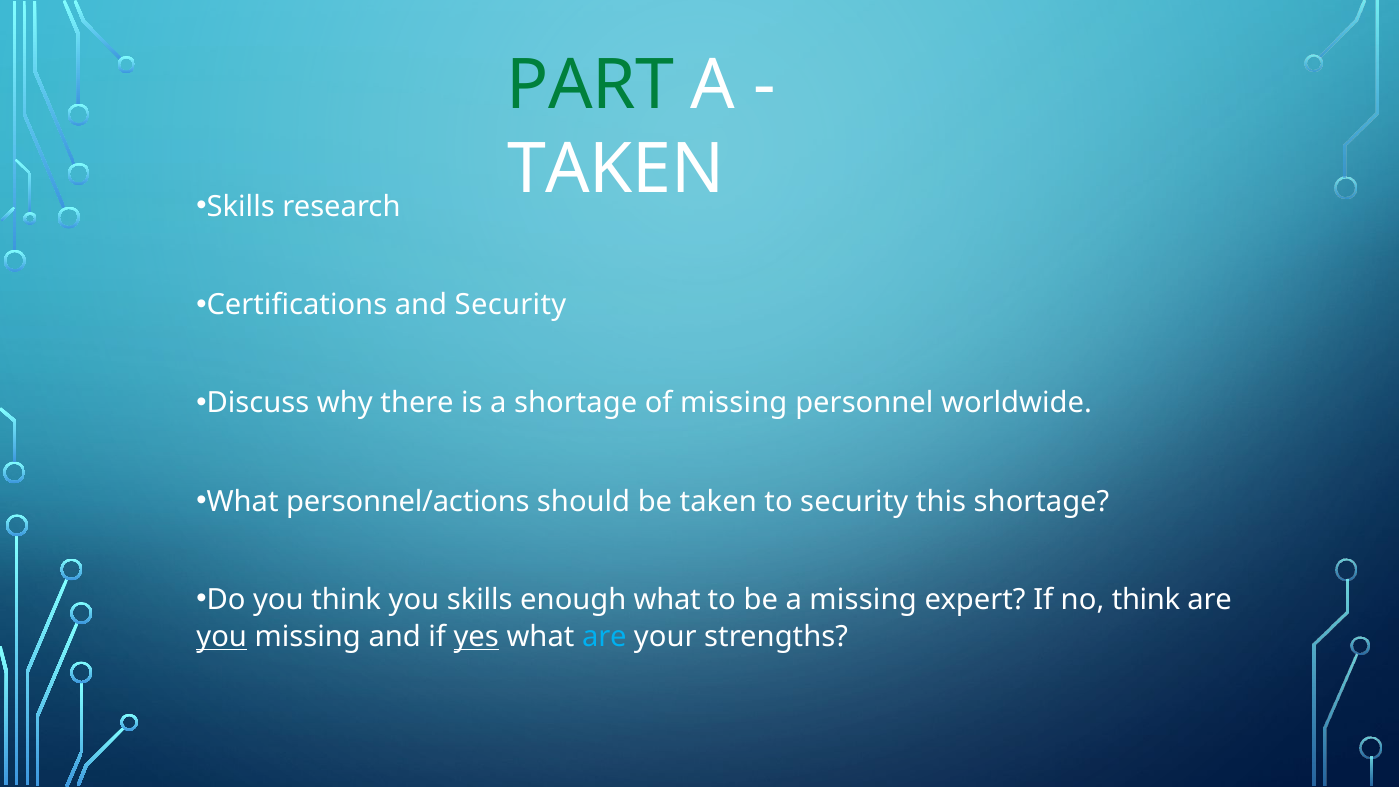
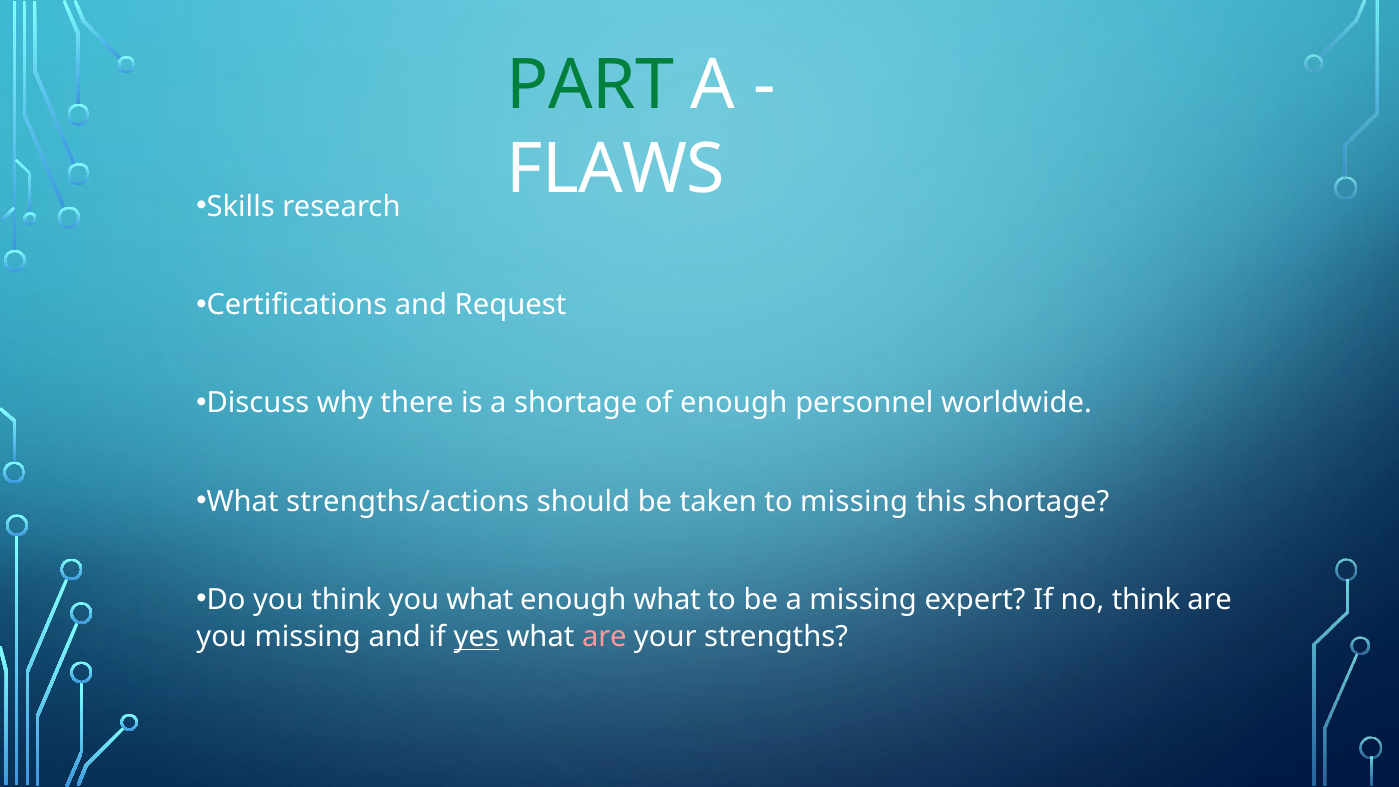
TAKEN at (616, 170): TAKEN -> FLAWS
and Security: Security -> Request
of missing: missing -> enough
personnel/actions: personnel/actions -> strengths/actions
to security: security -> missing
you skills: skills -> what
you at (222, 637) underline: present -> none
are at (604, 637) colour: light blue -> pink
